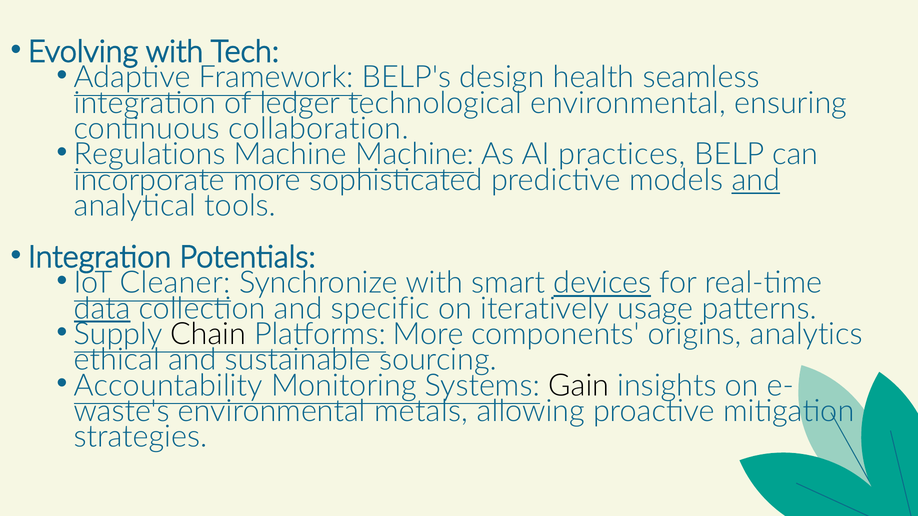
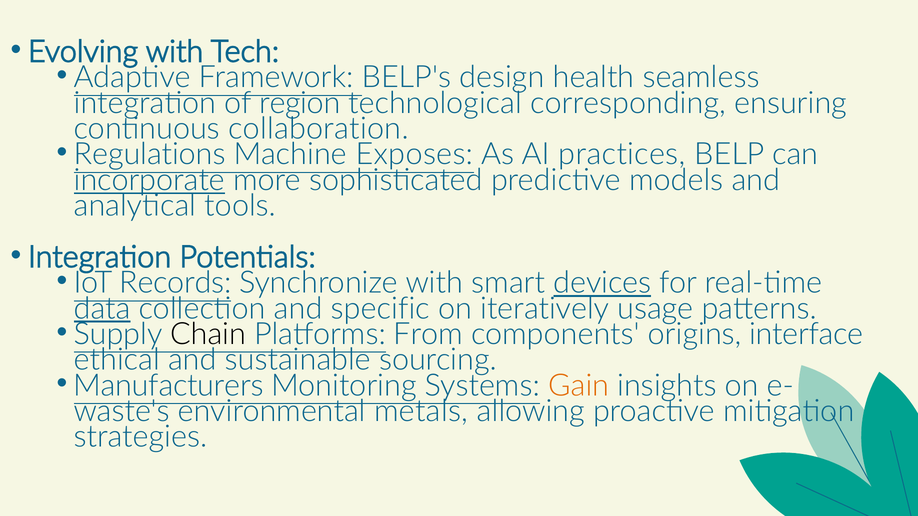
ledger: ledger -> region
technological environmental: environmental -> corresponding
Machine Machine: Machine -> Exposes
incorporate underline: none -> present
and at (756, 180) underline: present -> none
Cleaner: Cleaner -> Records
Platforms More: More -> From
analytics: analytics -> interface
Accountability: Accountability -> Manufacturers
Gain colour: black -> orange
